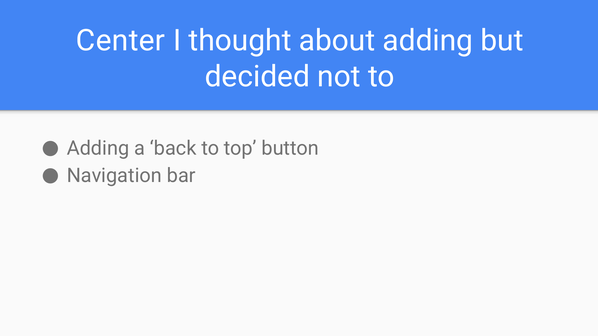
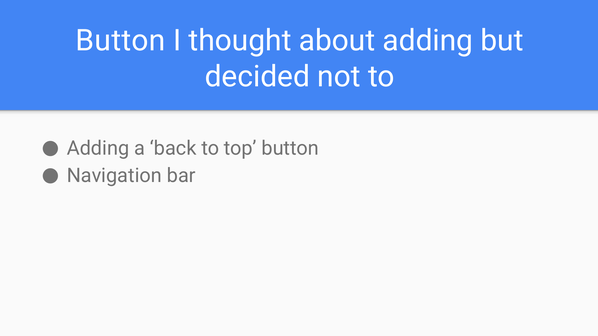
Center at (121, 41): Center -> Button
